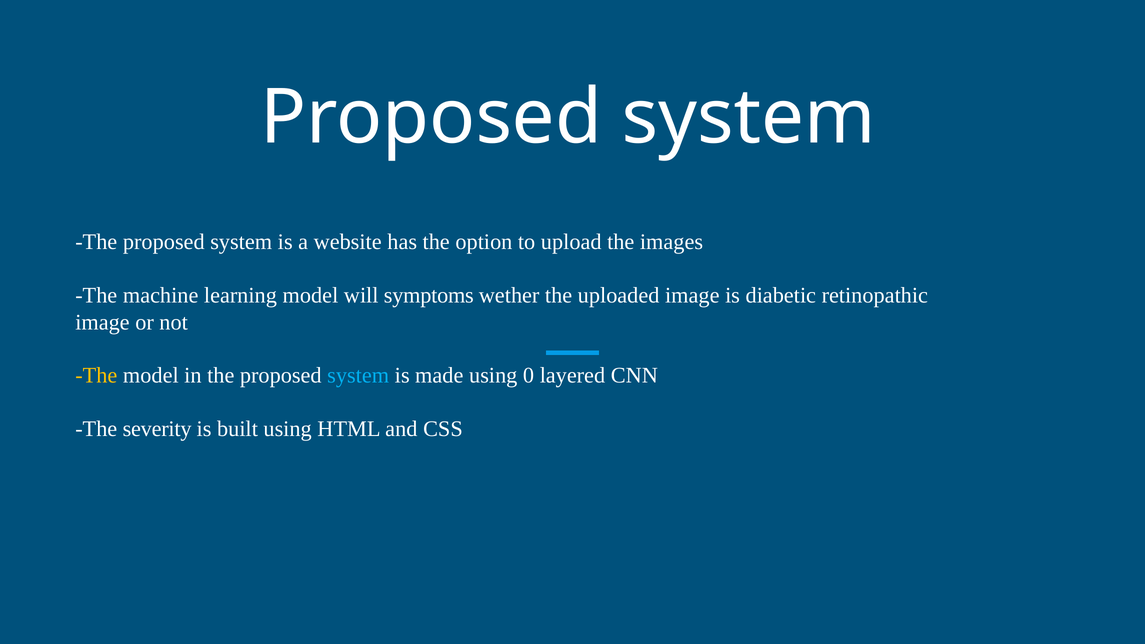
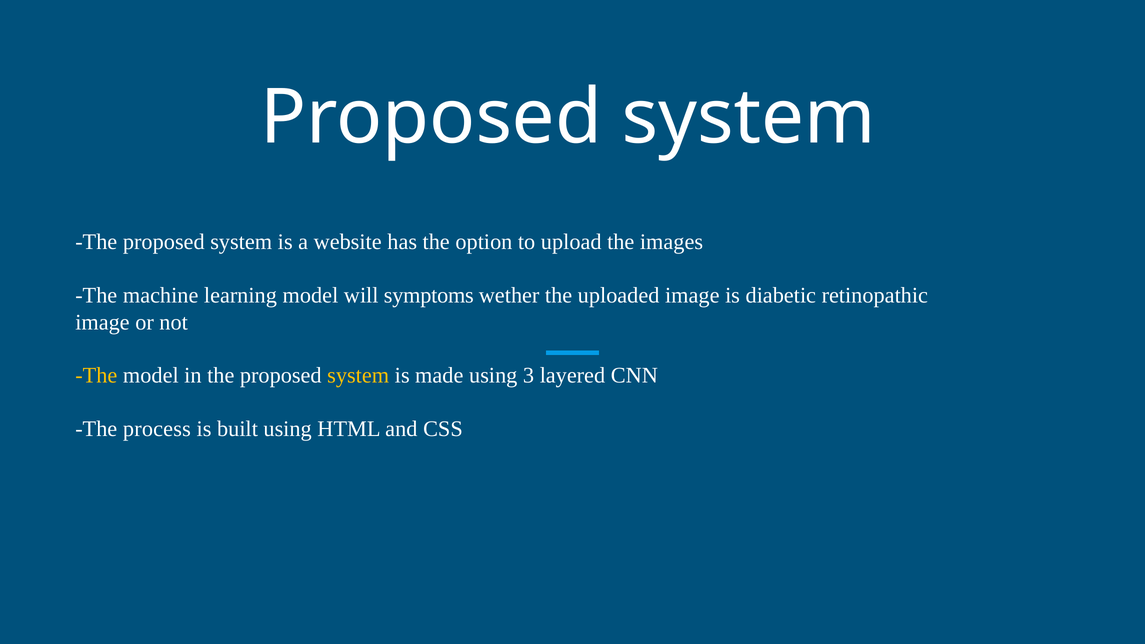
system at (358, 376) colour: light blue -> yellow
0: 0 -> 3
severity: severity -> process
